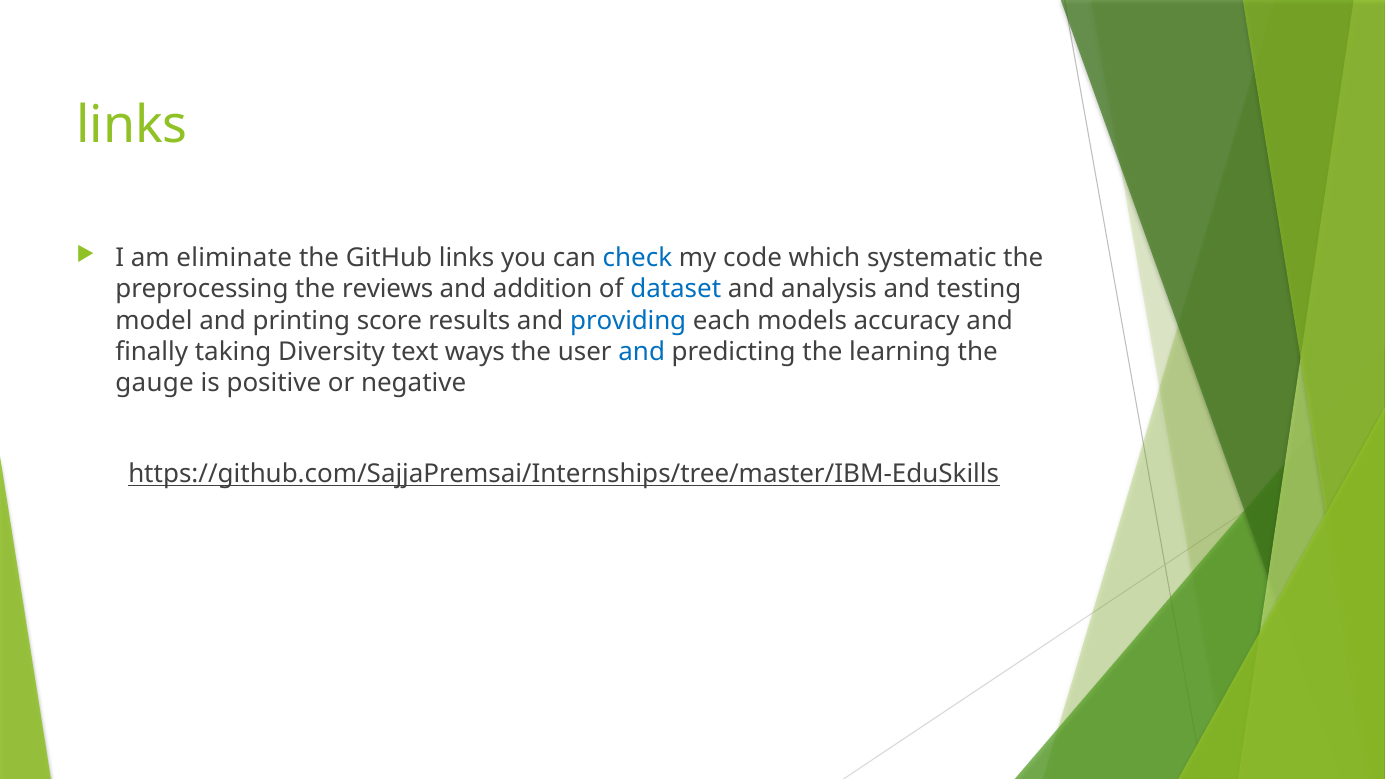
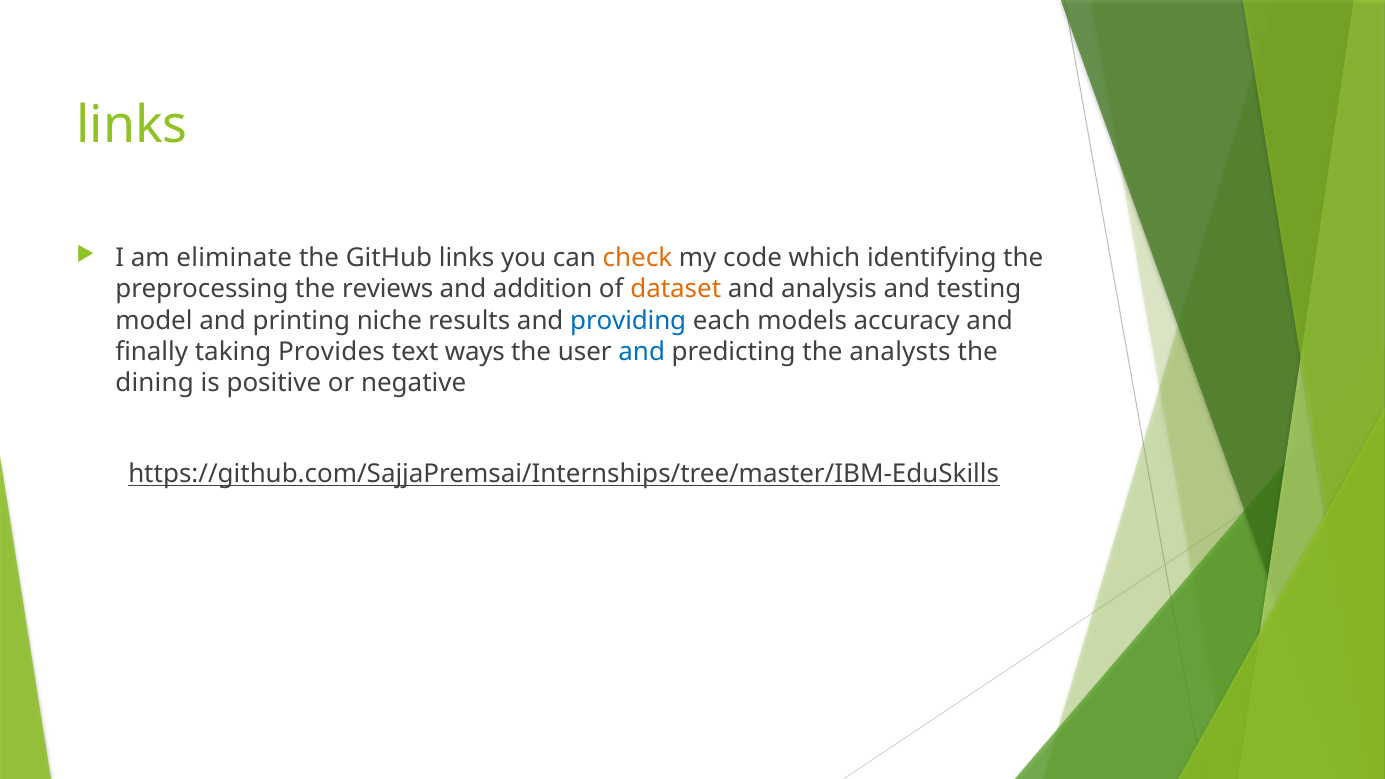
check colour: blue -> orange
systematic: systematic -> identifying
dataset colour: blue -> orange
score: score -> niche
Diversity: Diversity -> Provides
learning: learning -> analysts
gauge: gauge -> dining
